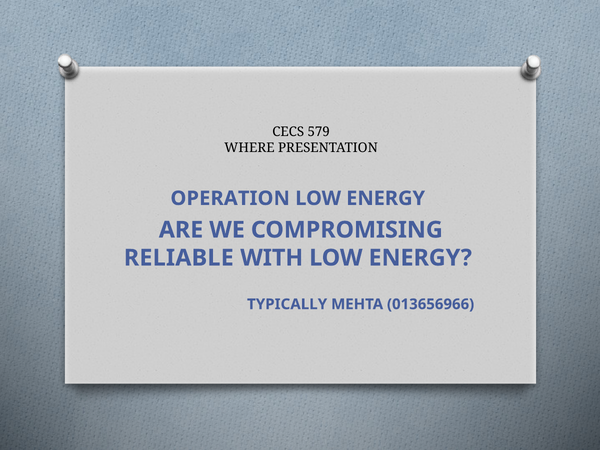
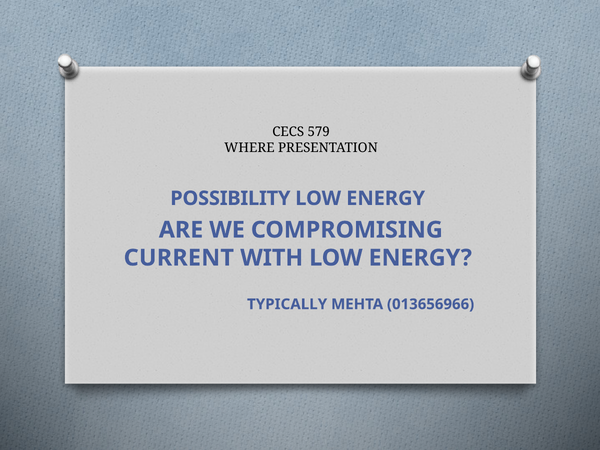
OPERATION: OPERATION -> POSSIBILITY
RELIABLE: RELIABLE -> CURRENT
